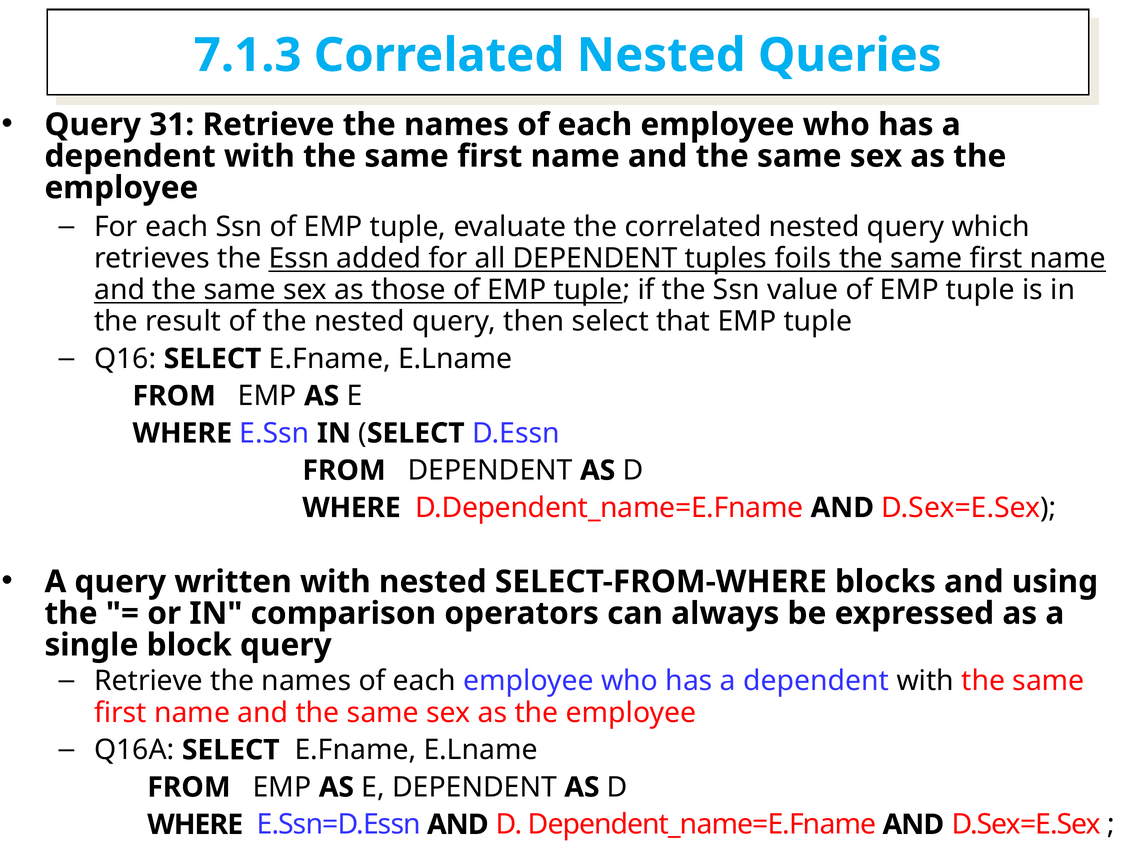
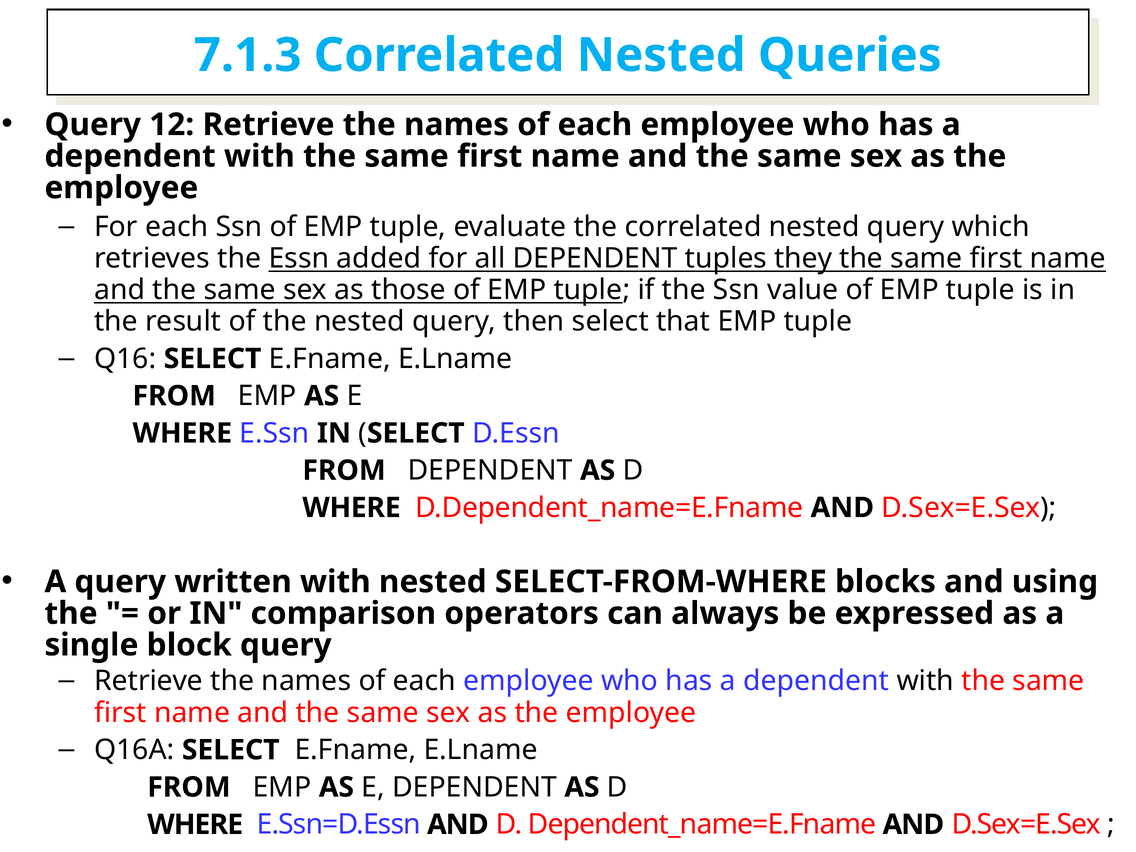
31: 31 -> 12
foils: foils -> they
